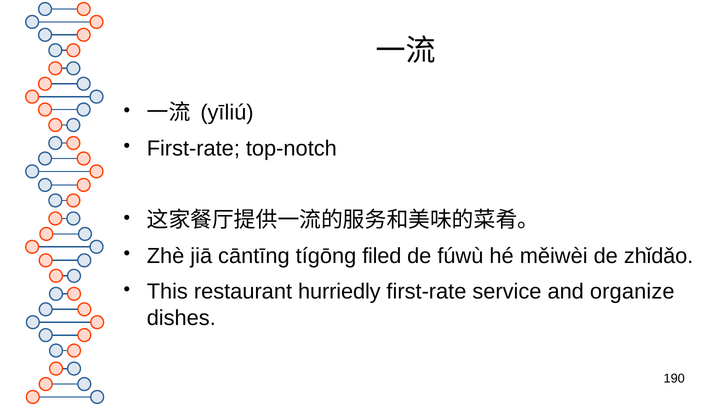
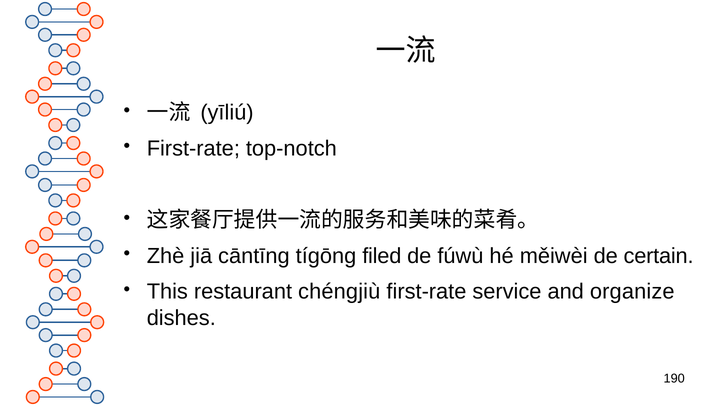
zhǐdǎo: zhǐdǎo -> certain
hurriedly: hurriedly -> chéngjiù
